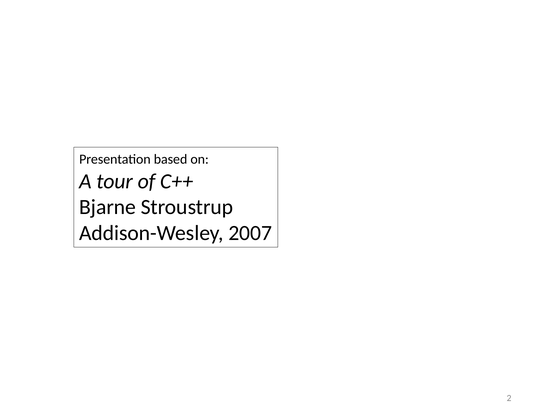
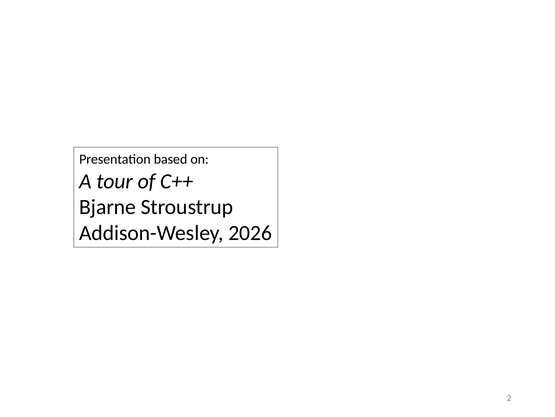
2007: 2007 -> 2026
